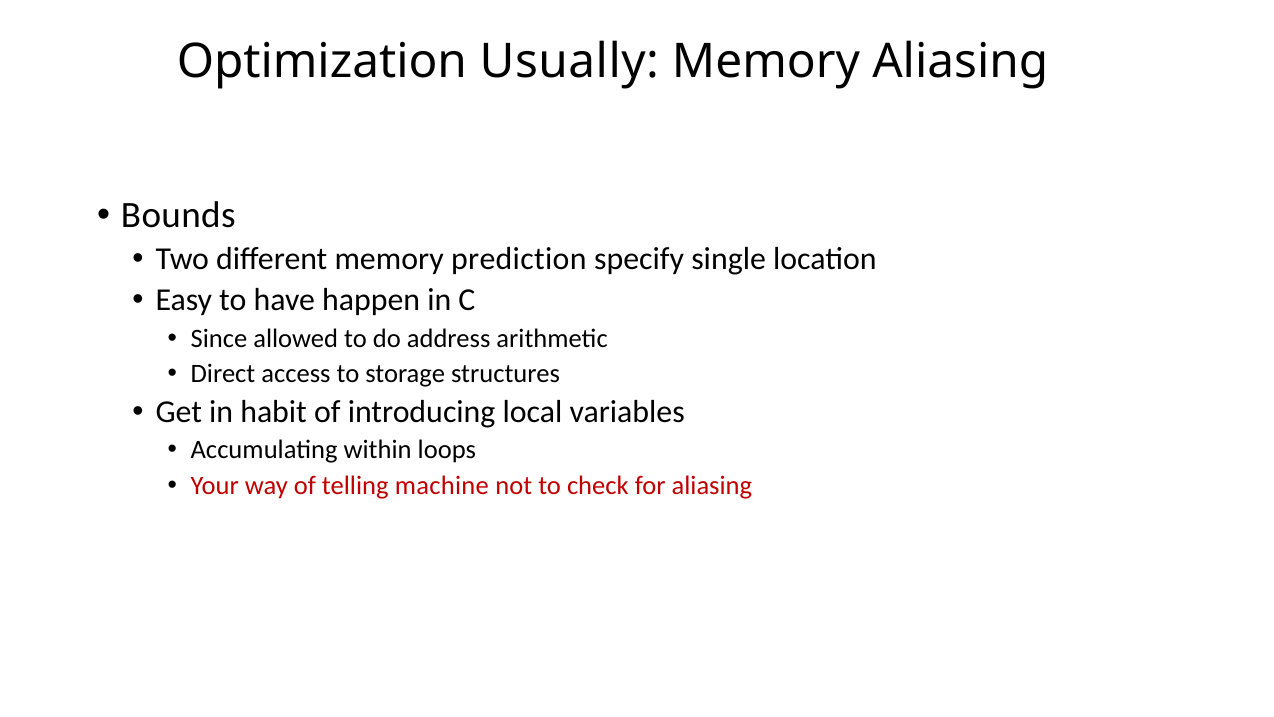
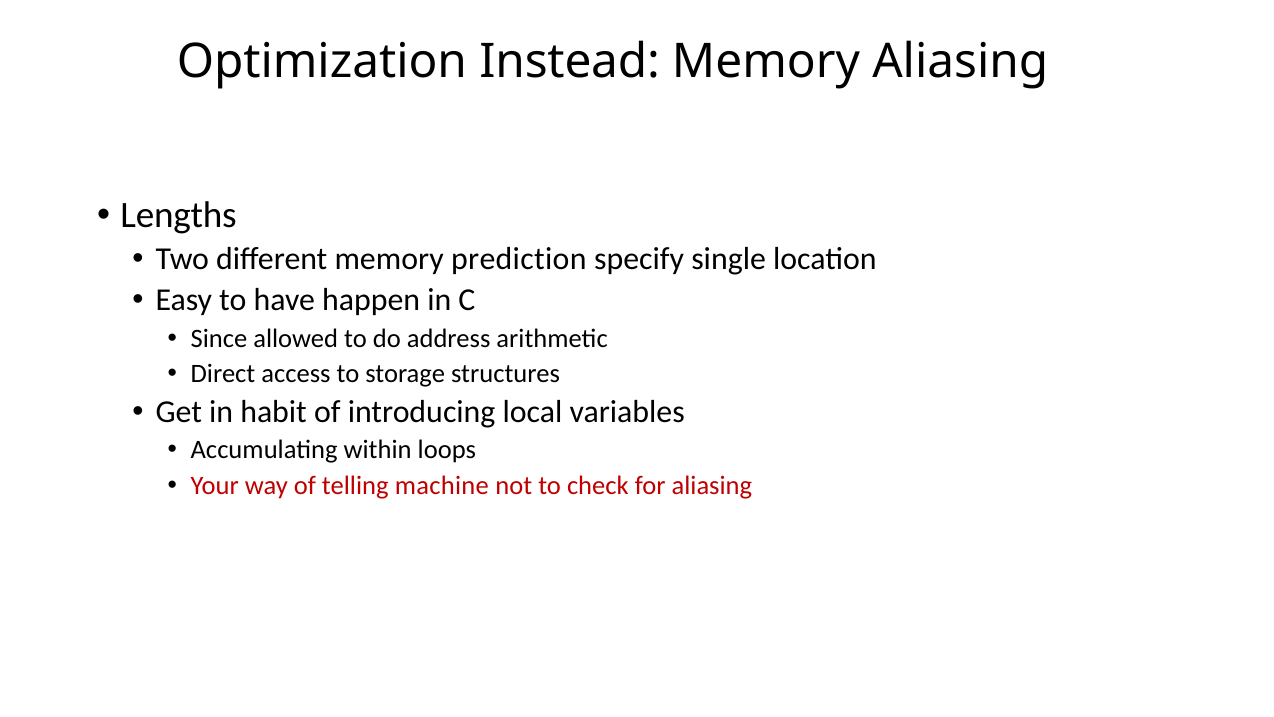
Usually: Usually -> Instead
Bounds: Bounds -> Lengths
